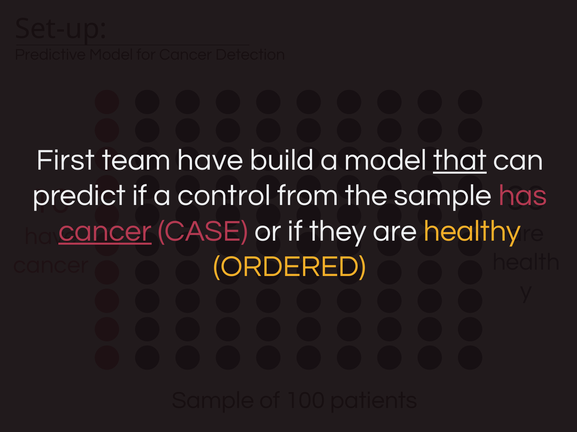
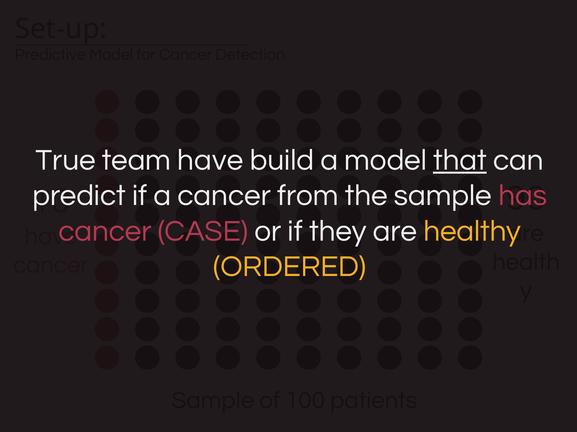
First: First -> True
a control: control -> cancer
cancer at (105, 231) underline: present -> none
